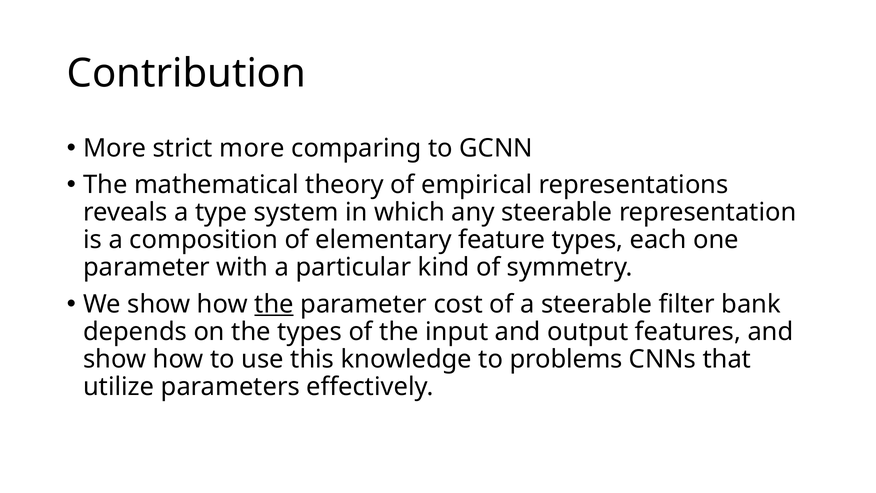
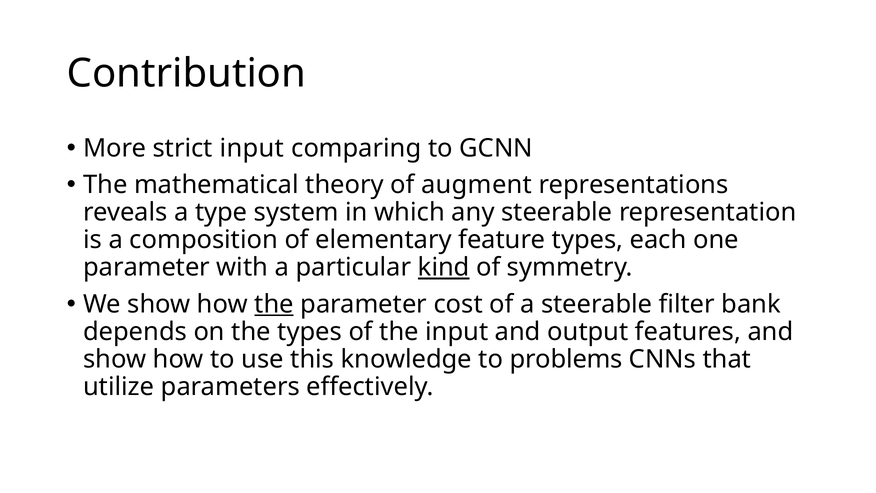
strict more: more -> input
empirical: empirical -> augment
kind underline: none -> present
